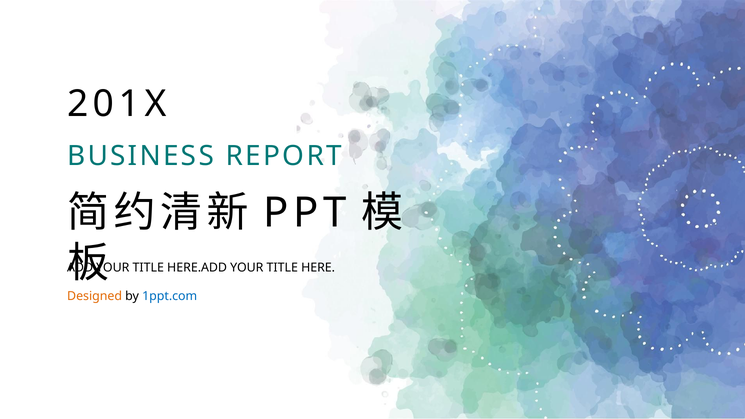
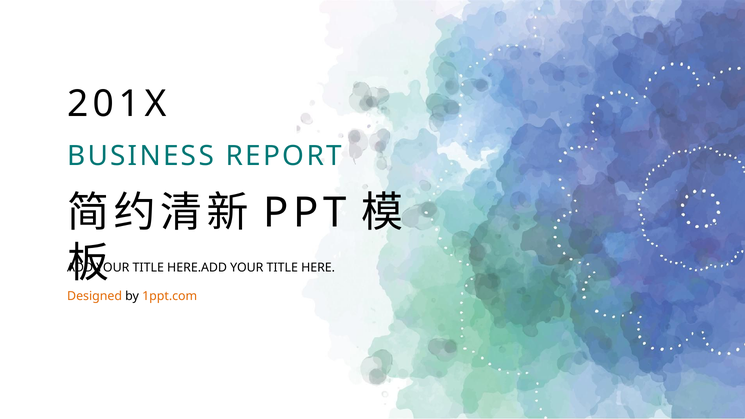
1ppt.com colour: blue -> orange
